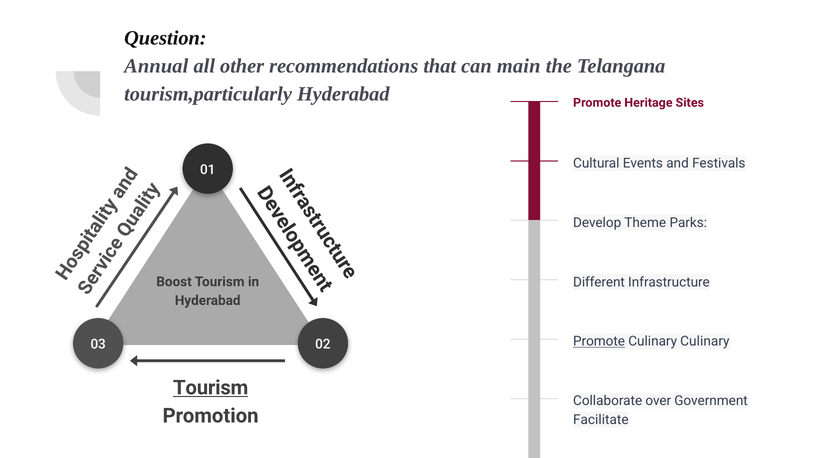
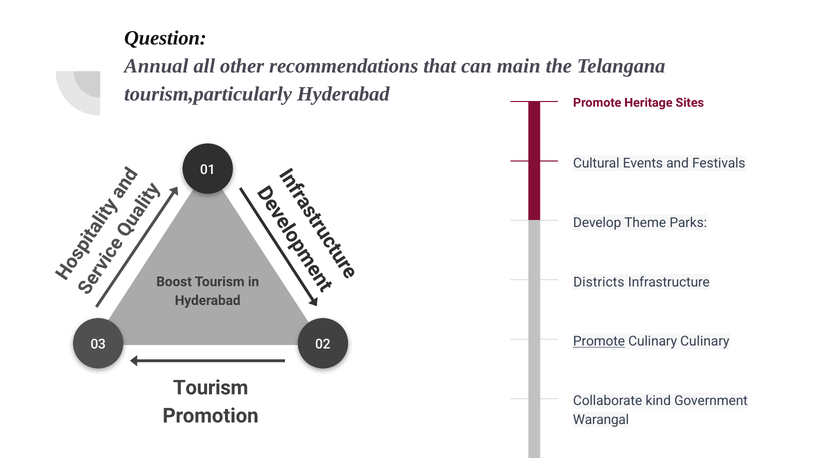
Different: Different -> Districts
Tourism at (211, 388) underline: present -> none
over: over -> kind
Facilitate: Facilitate -> Warangal
